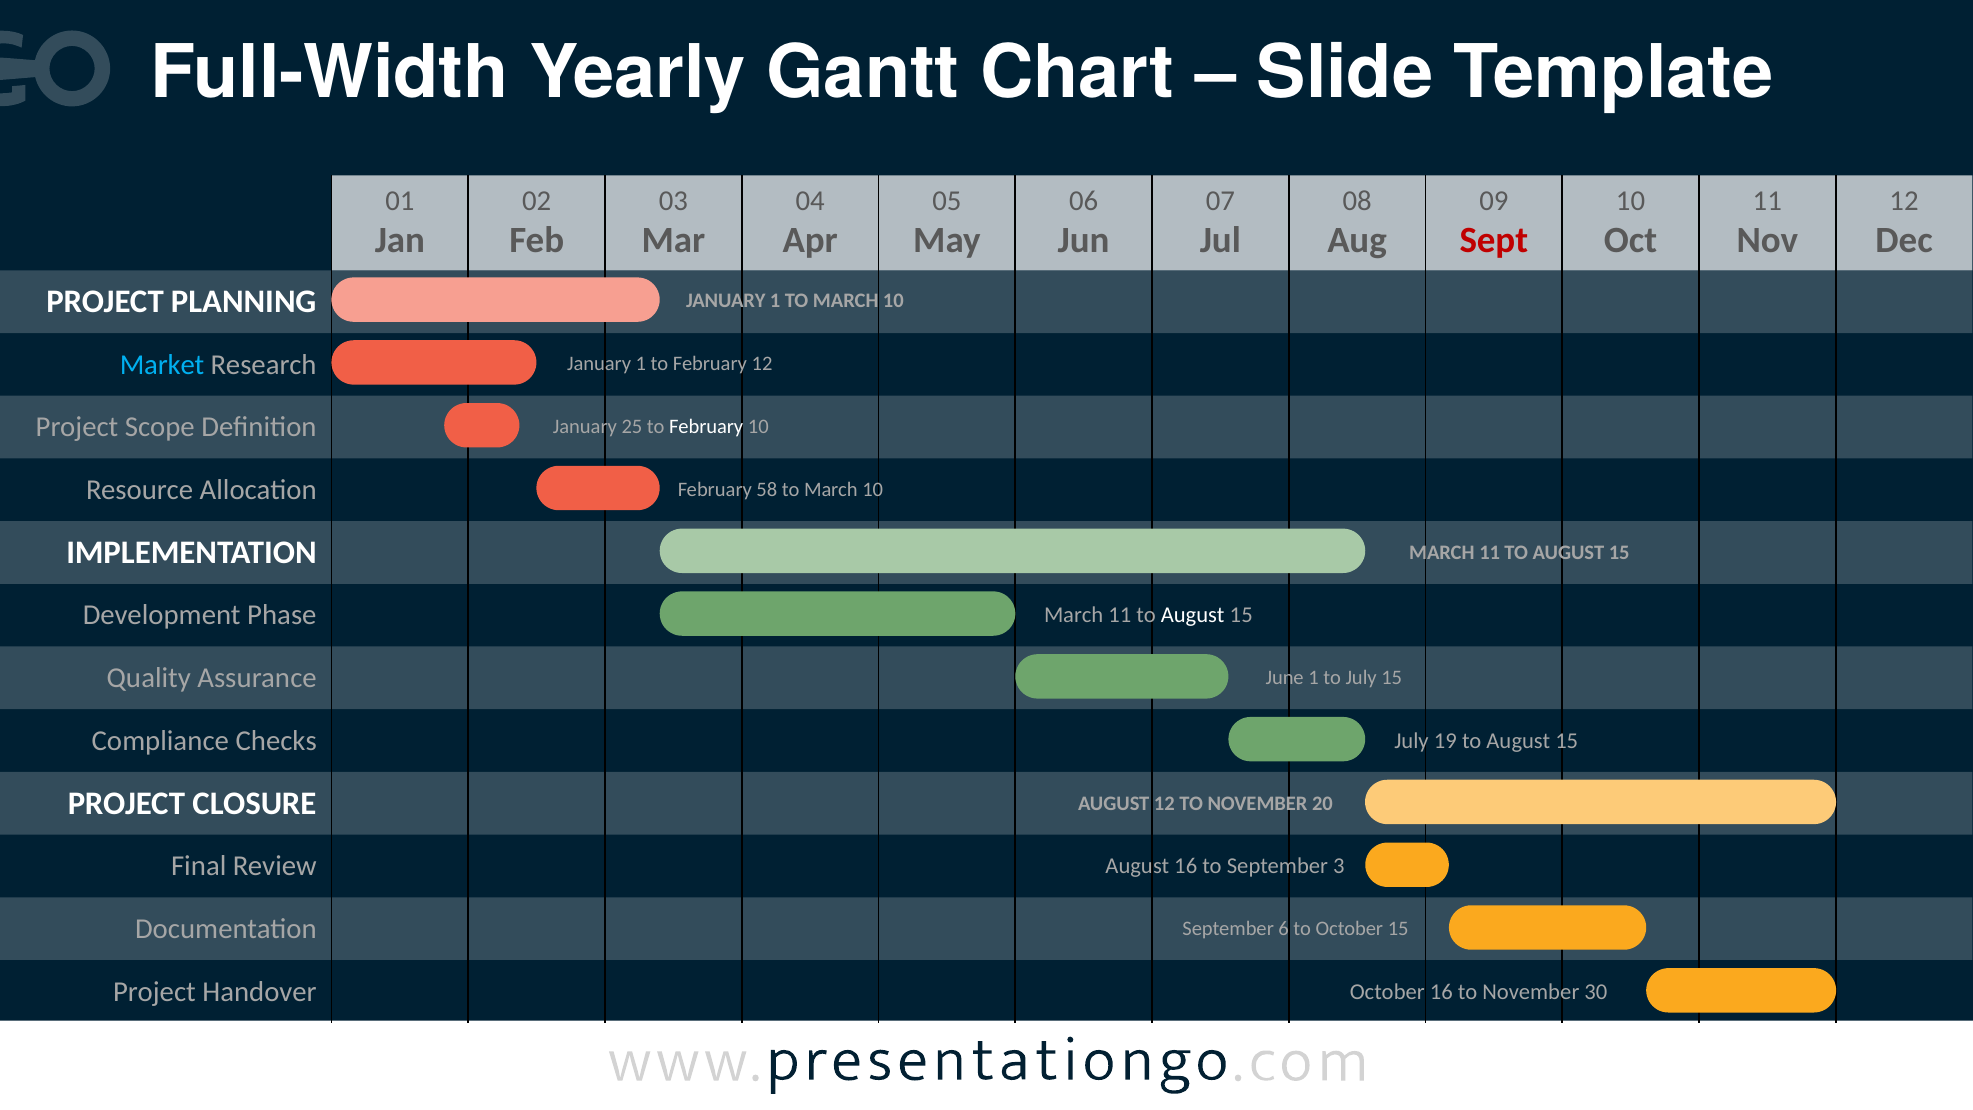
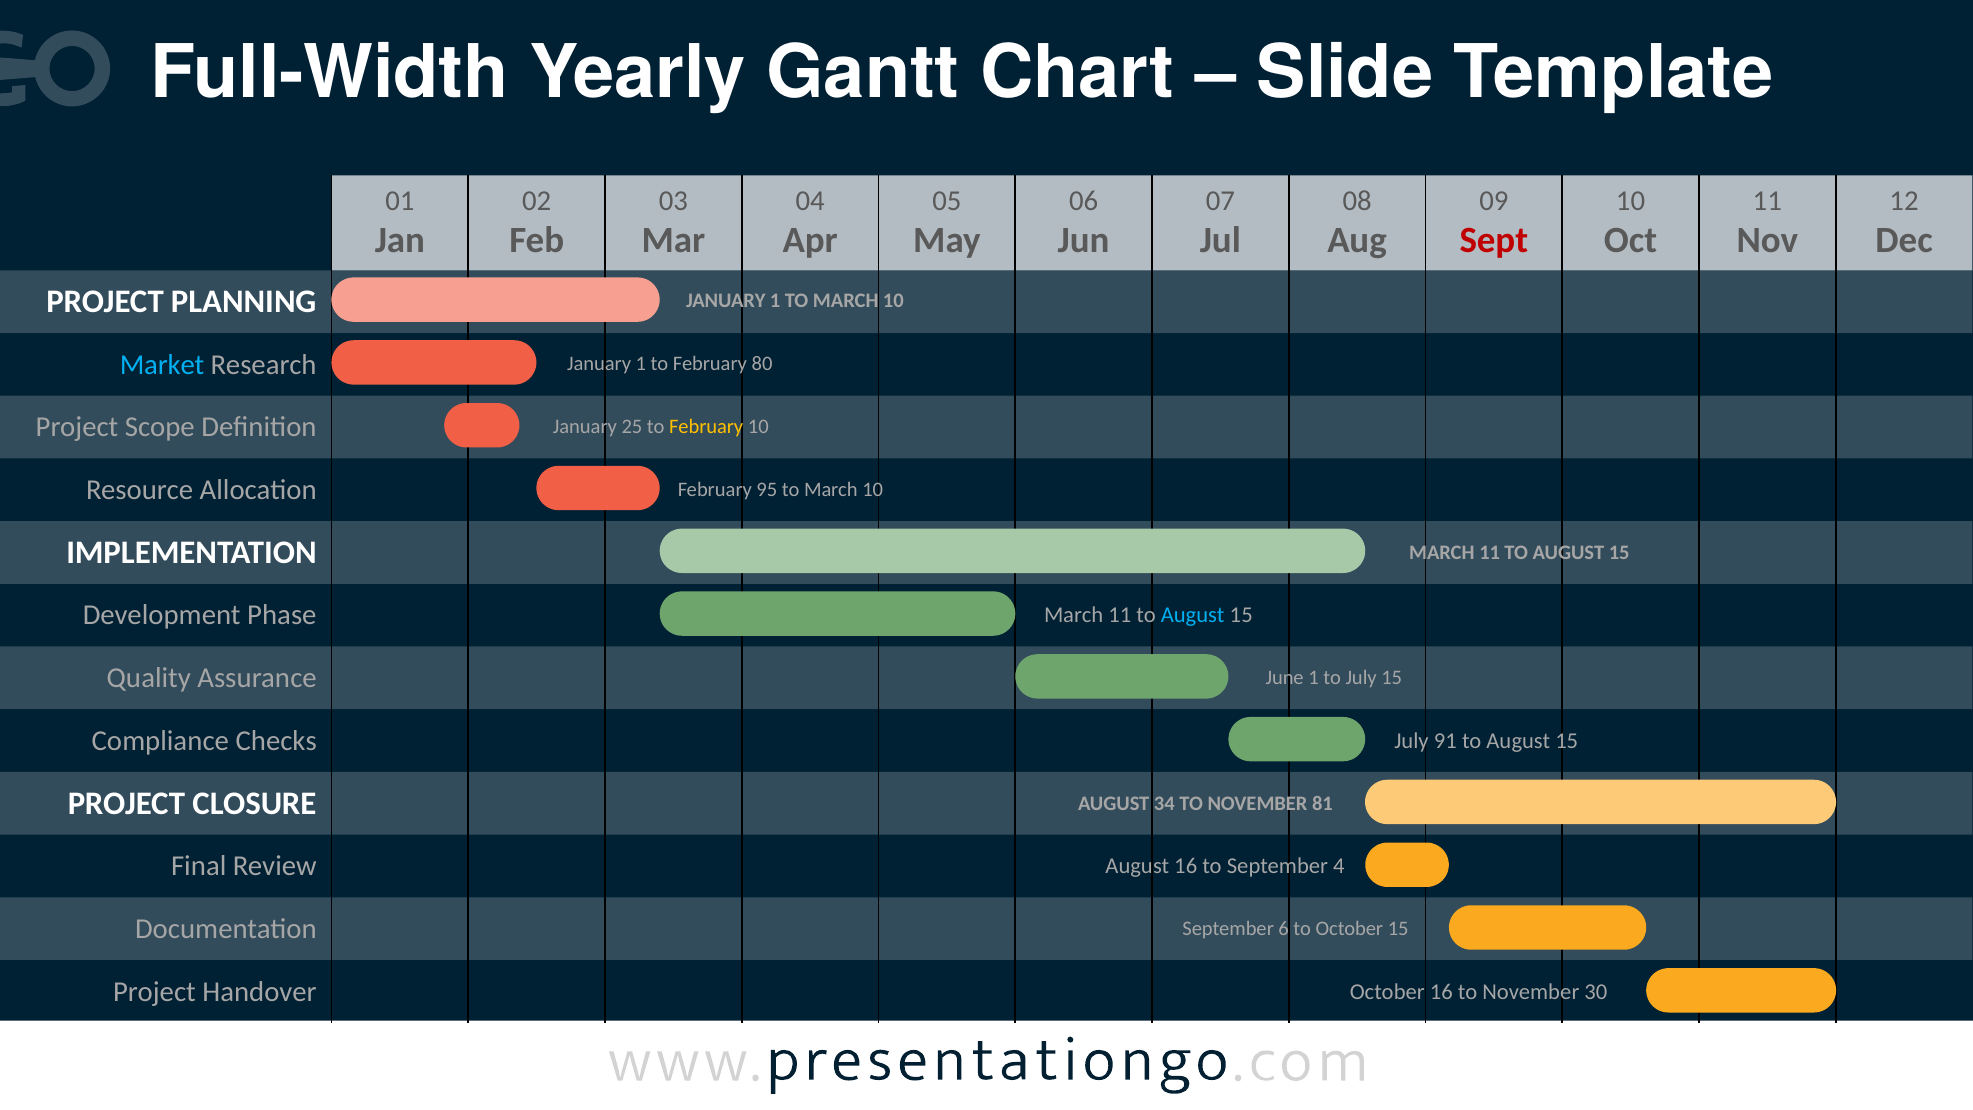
February 12: 12 -> 80
February at (706, 427) colour: white -> yellow
58: 58 -> 95
August at (1193, 615) colour: white -> light blue
19: 19 -> 91
AUGUST 12: 12 -> 34
20: 20 -> 81
3: 3 -> 4
